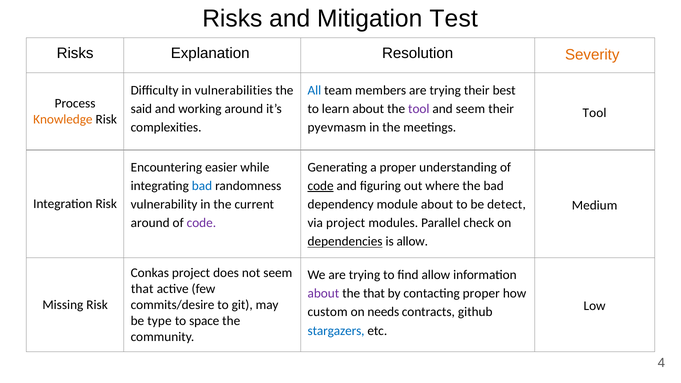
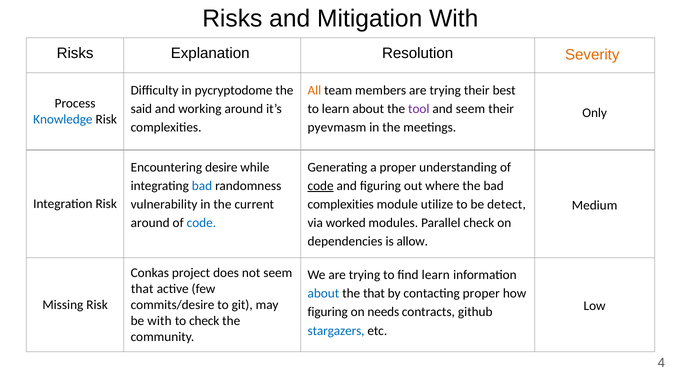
Mitigation Test: Test -> With
vulnerabilities: vulnerabilities -> pycryptodome
All colour: blue -> orange
Tool at (595, 113): Tool -> Only
Knowledge colour: orange -> blue
easier: easier -> desire
dependency at (341, 205): dependency -> complexities
module about: about -> utilize
code at (201, 223) colour: purple -> blue
via project: project -> worked
dependencies underline: present -> none
find allow: allow -> learn
about at (323, 294) colour: purple -> blue
custom at (328, 312): custom -> figuring
be type: type -> with
to space: space -> check
